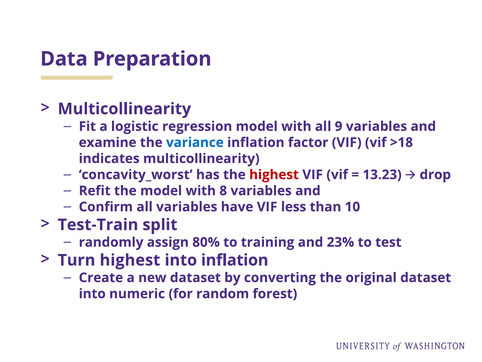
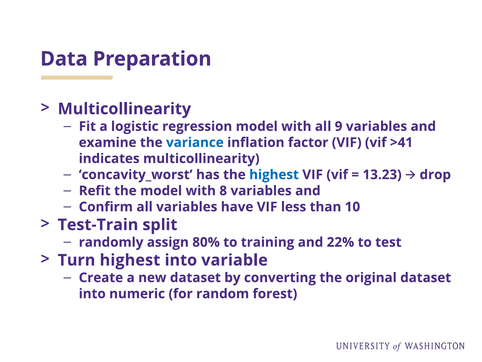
>18: >18 -> >41
highest at (274, 174) colour: red -> blue
23%: 23% -> 22%
into inflation: inflation -> variable
